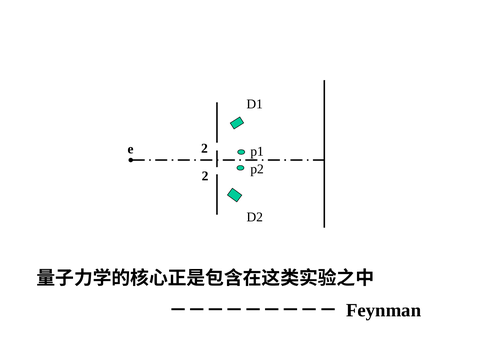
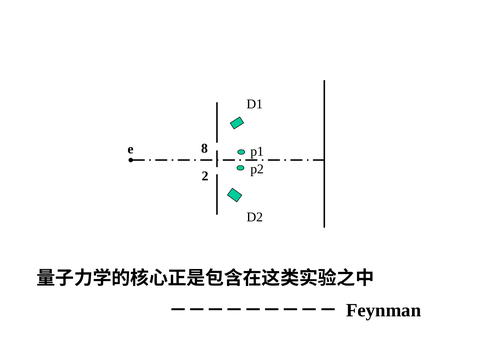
e 2: 2 -> 8
